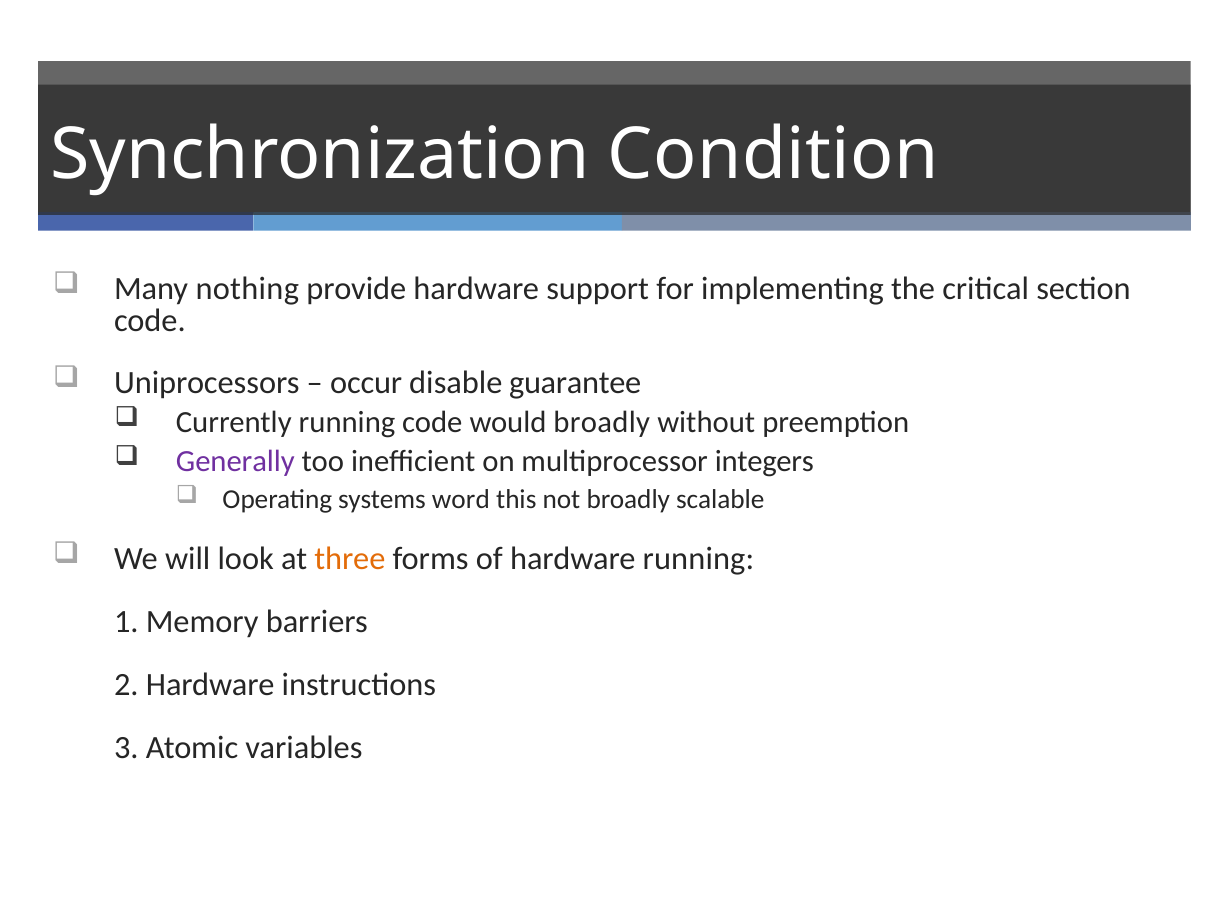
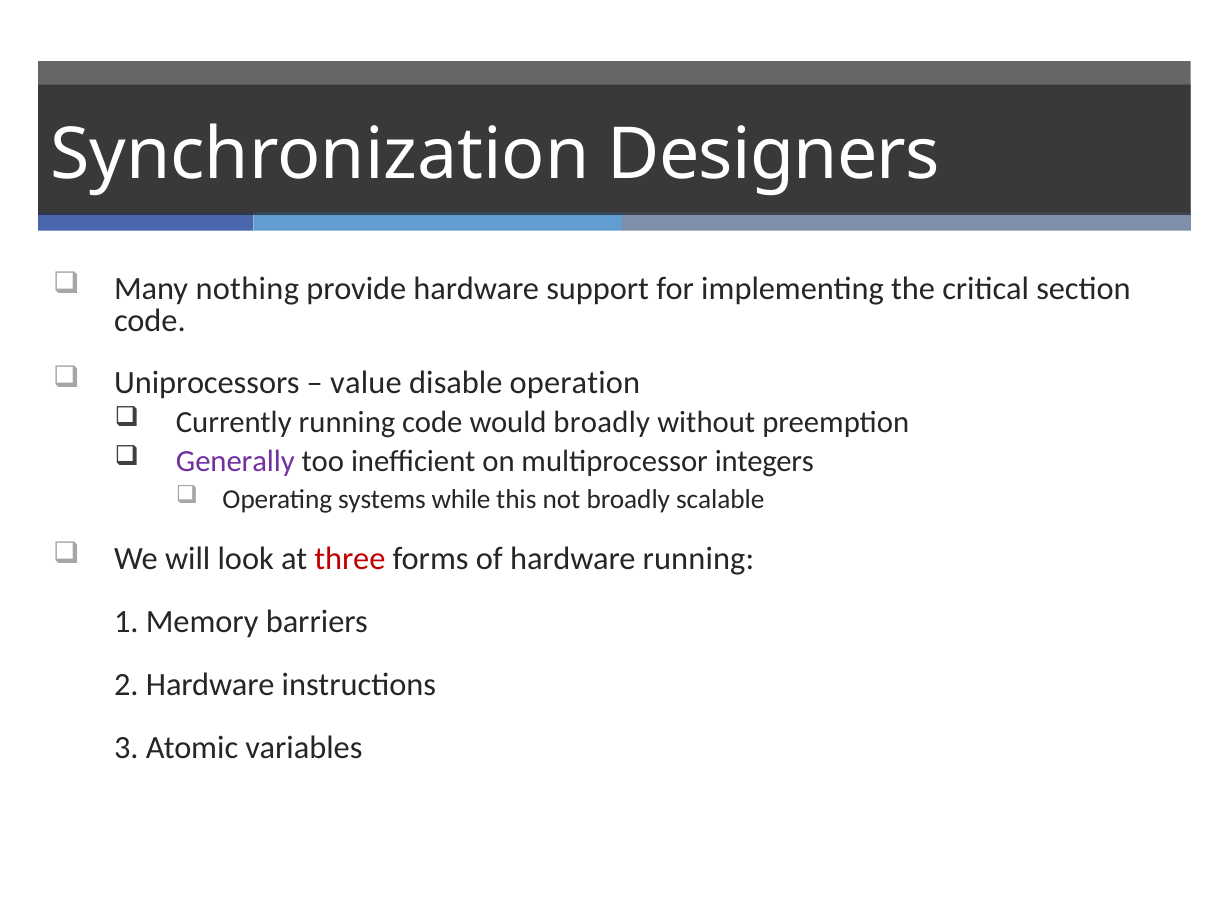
Condition: Condition -> Designers
occur: occur -> value
guarantee: guarantee -> operation
word: word -> while
three colour: orange -> red
